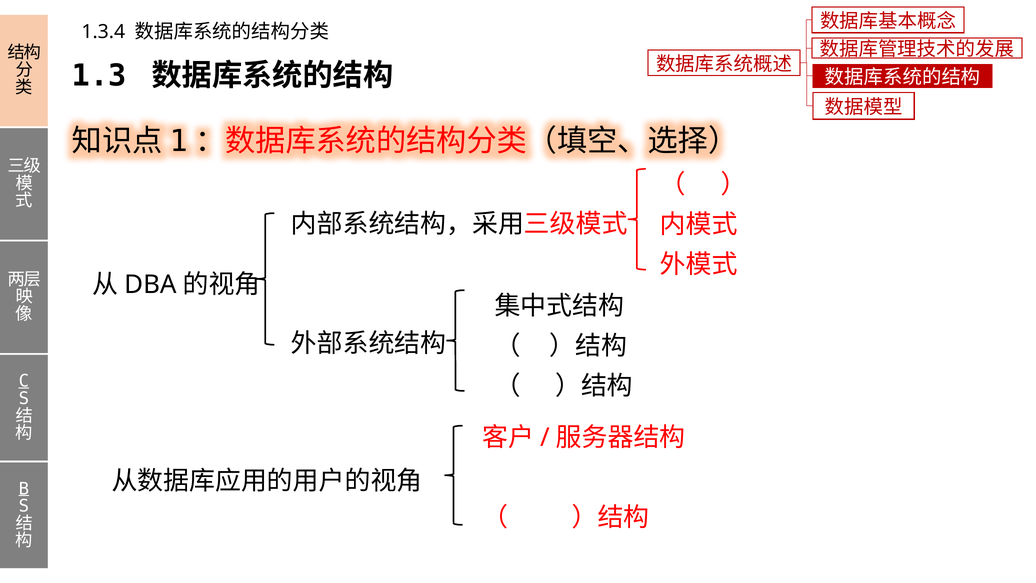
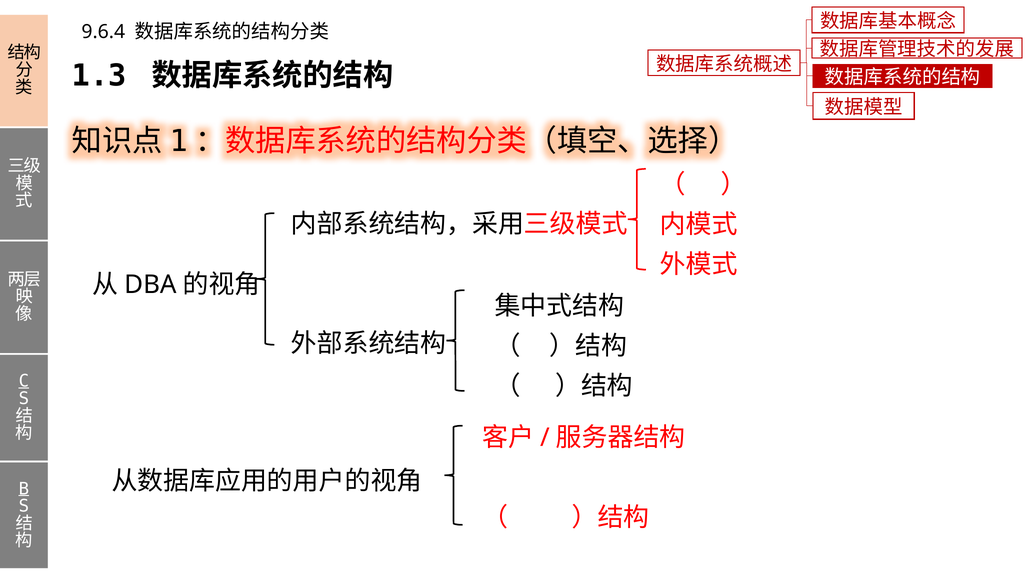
1.3.4: 1.3.4 -> 9.6.4
